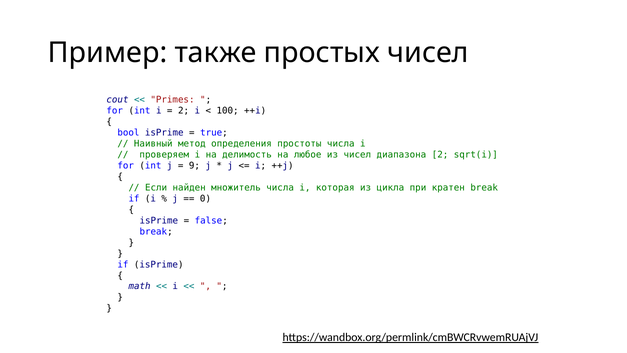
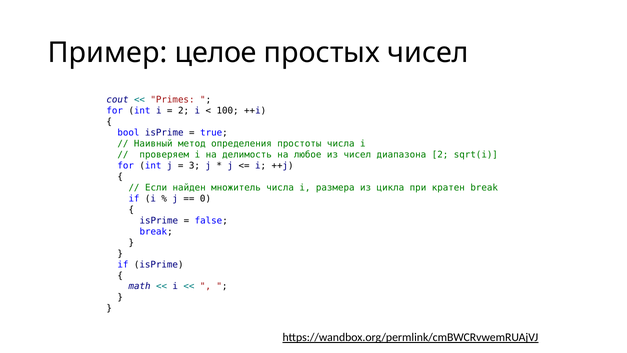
также: также -> целое
9: 9 -> 3
которая: которая -> размера
